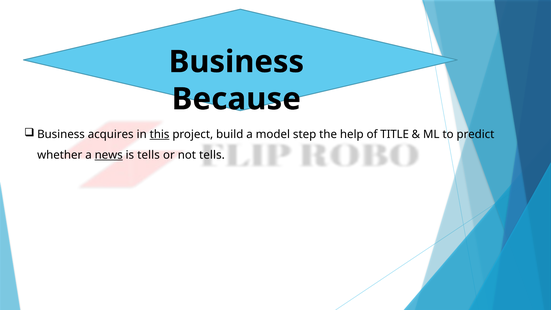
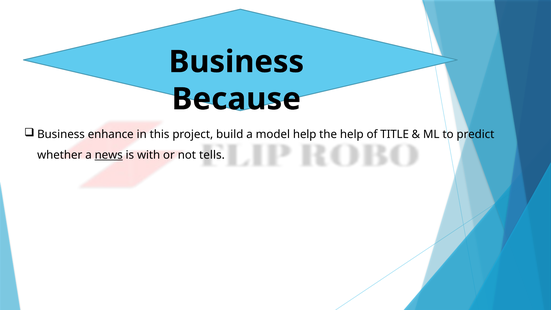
acquires: acquires -> enhance
this underline: present -> none
model step: step -> help
is tells: tells -> with
